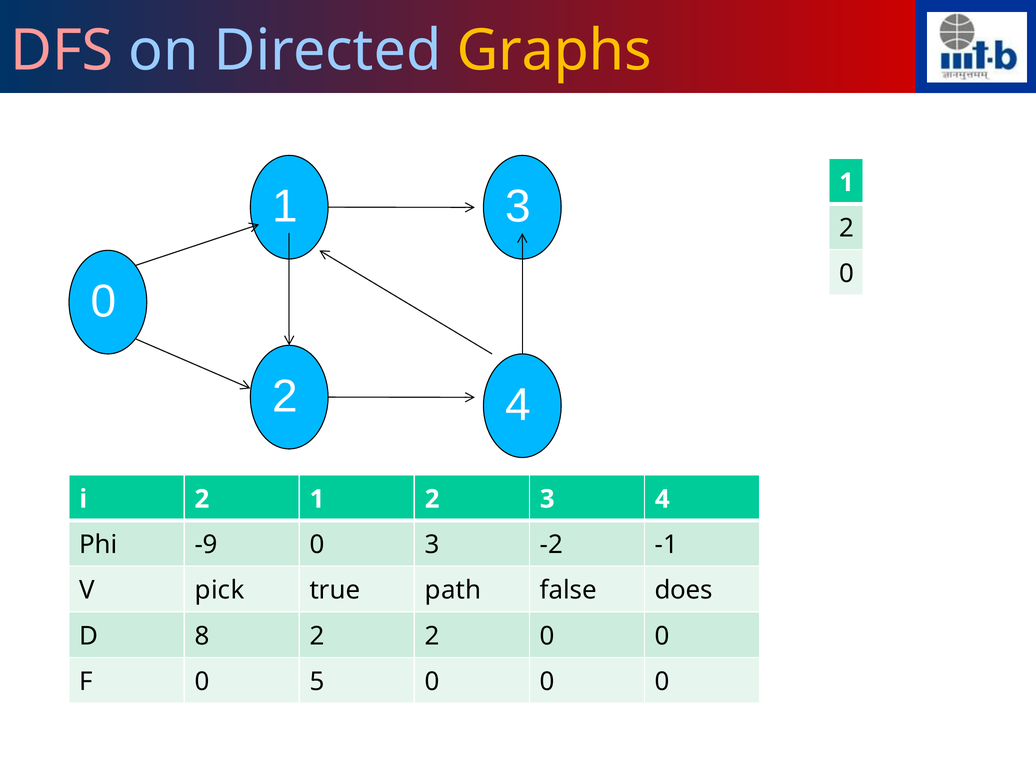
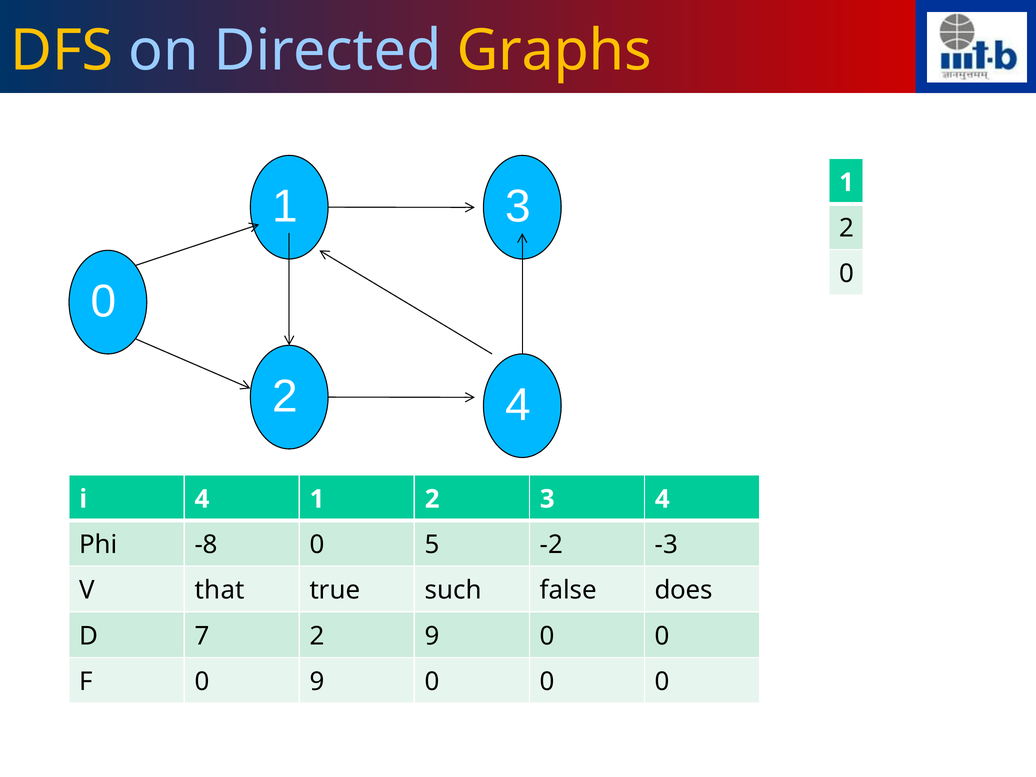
DFS colour: pink -> yellow
i 2: 2 -> 4
-9: -9 -> -8
0 3: 3 -> 5
-1: -1 -> -3
pick: pick -> that
path: path -> such
8: 8 -> 7
2 2: 2 -> 9
0 5: 5 -> 9
